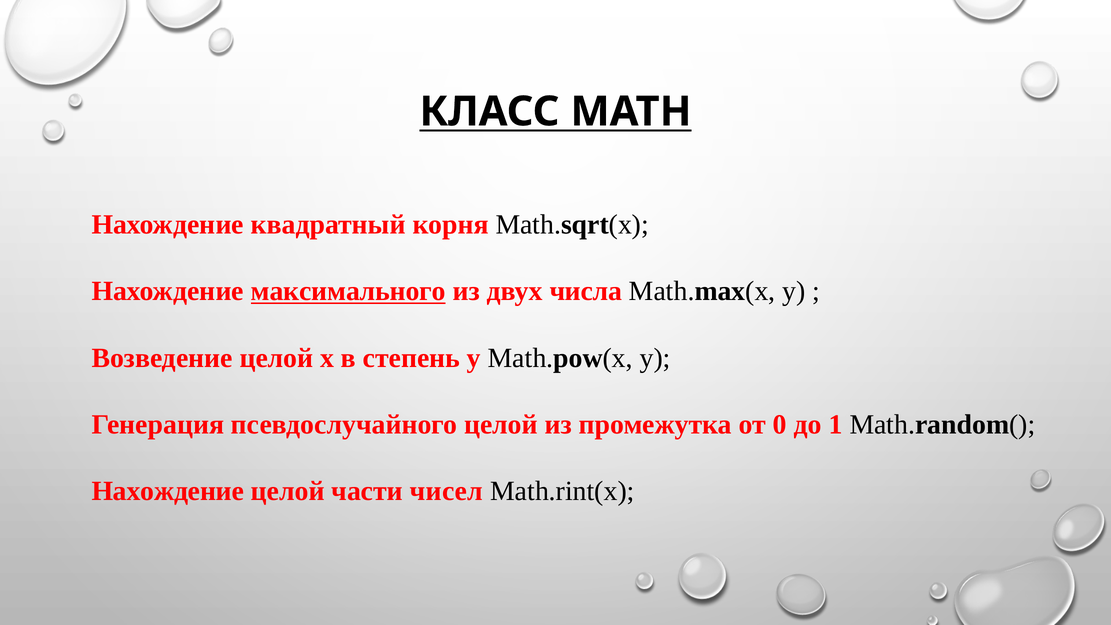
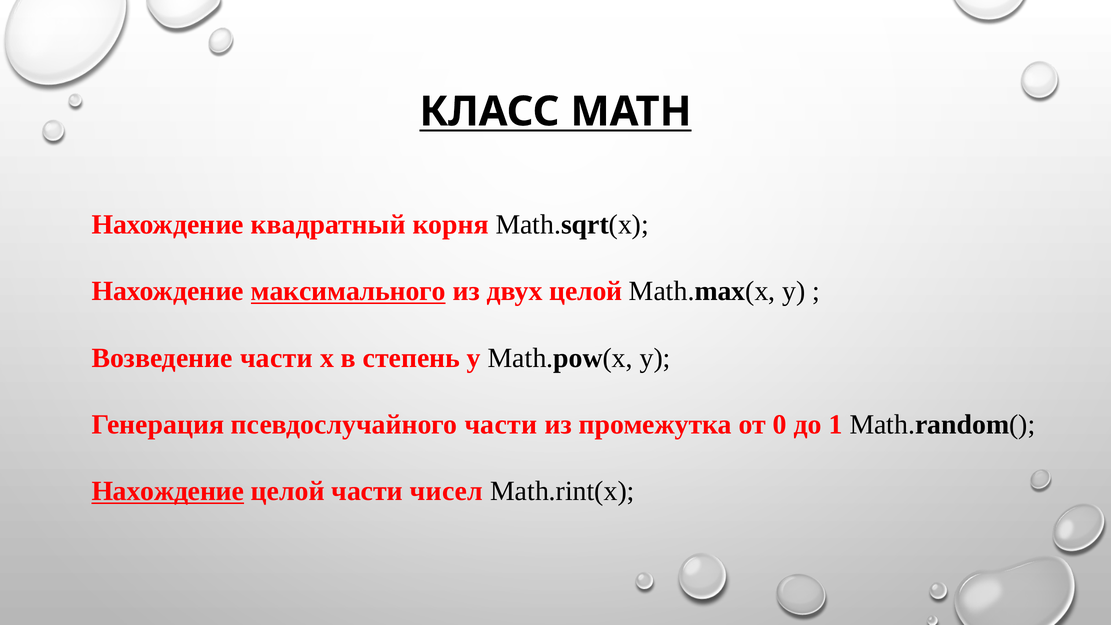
двух числа: числа -> целой
Возведение целой: целой -> части
псевдослучайного целой: целой -> части
Нахождение at (168, 491) underline: none -> present
